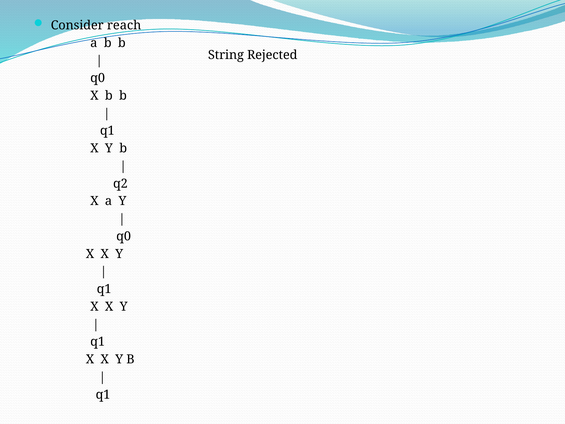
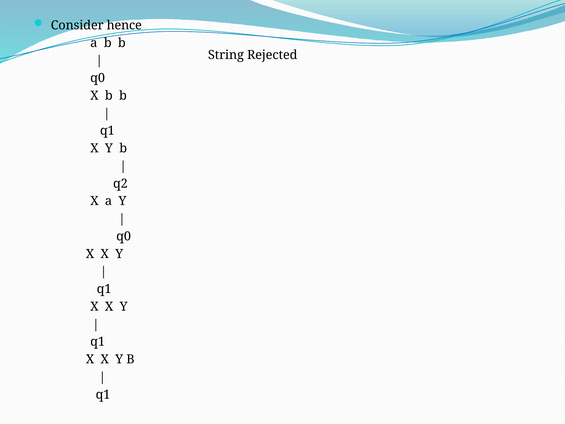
reach: reach -> hence
